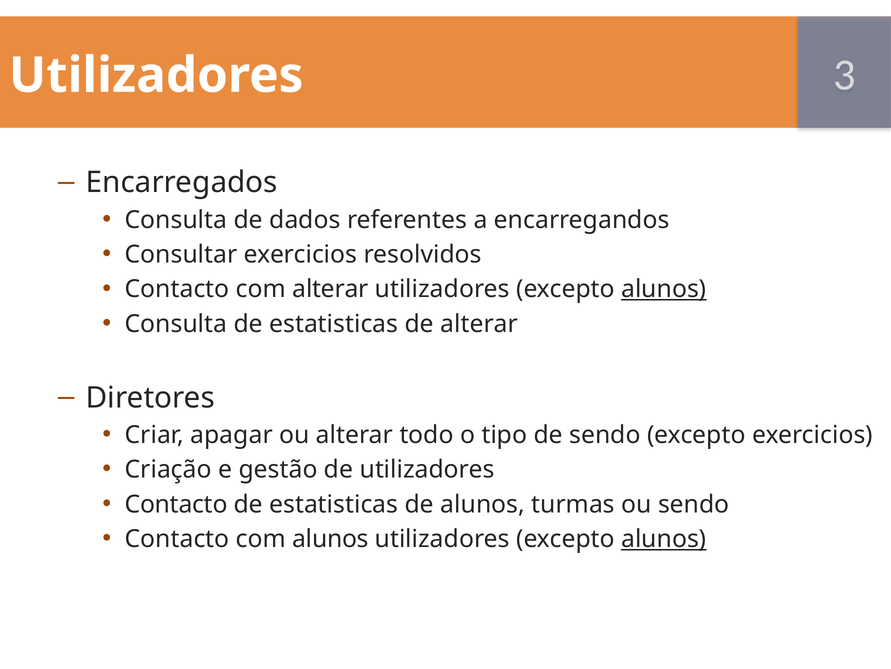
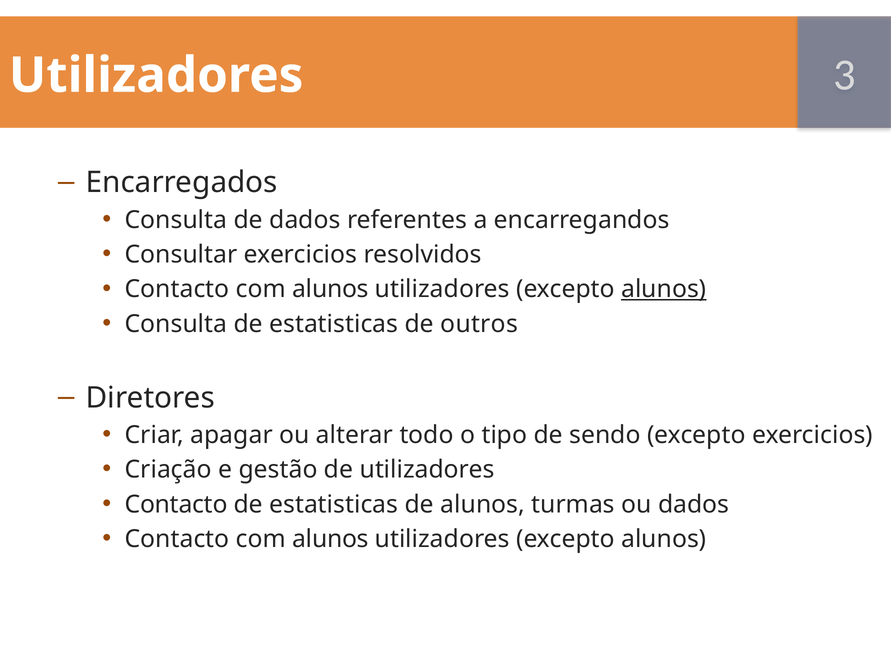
alterar at (330, 289): alterar -> alunos
de alterar: alterar -> outros
ou sendo: sendo -> dados
alunos at (664, 538) underline: present -> none
